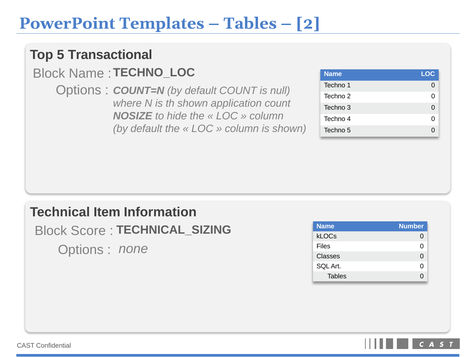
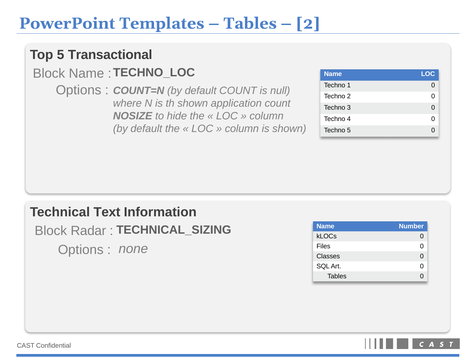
Item: Item -> Text
Score: Score -> Radar
